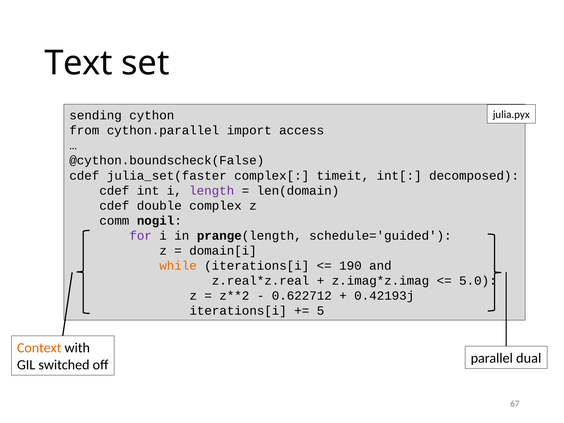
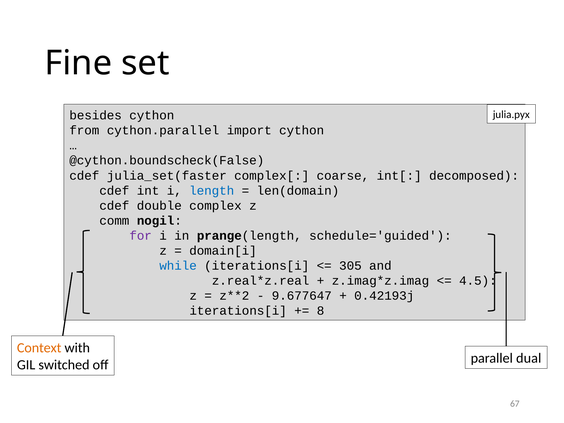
Text: Text -> Fine
sending: sending -> besides
import access: access -> cython
timeit: timeit -> coarse
length colour: purple -> blue
while colour: orange -> blue
190: 190 -> 305
5.0: 5.0 -> 4.5
0.622712: 0.622712 -> 9.677647
5: 5 -> 8
